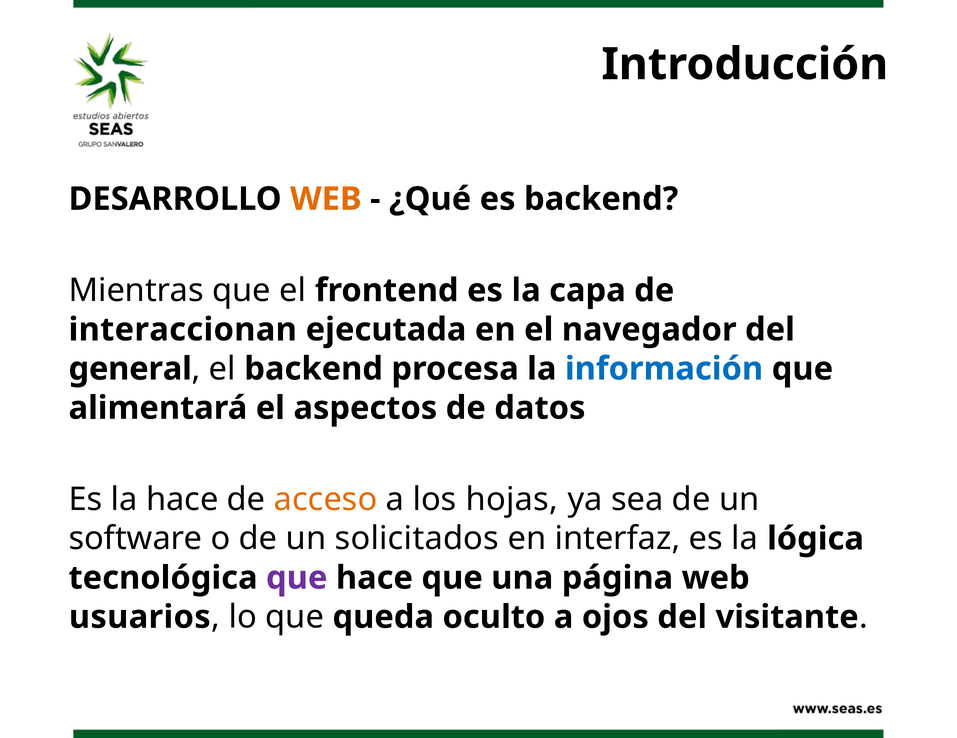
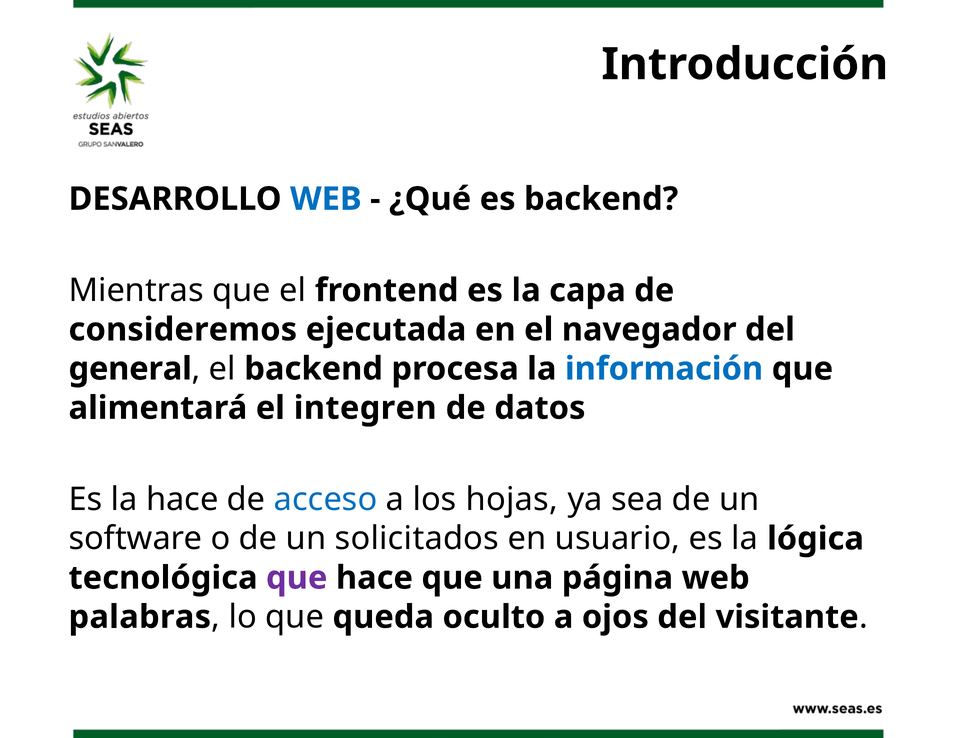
WEB at (326, 199) colour: orange -> blue
interaccionan: interaccionan -> consideremos
aspectos: aspectos -> integren
acceso colour: orange -> blue
interfaz: interfaz -> usuario
usuarios: usuarios -> palabras
